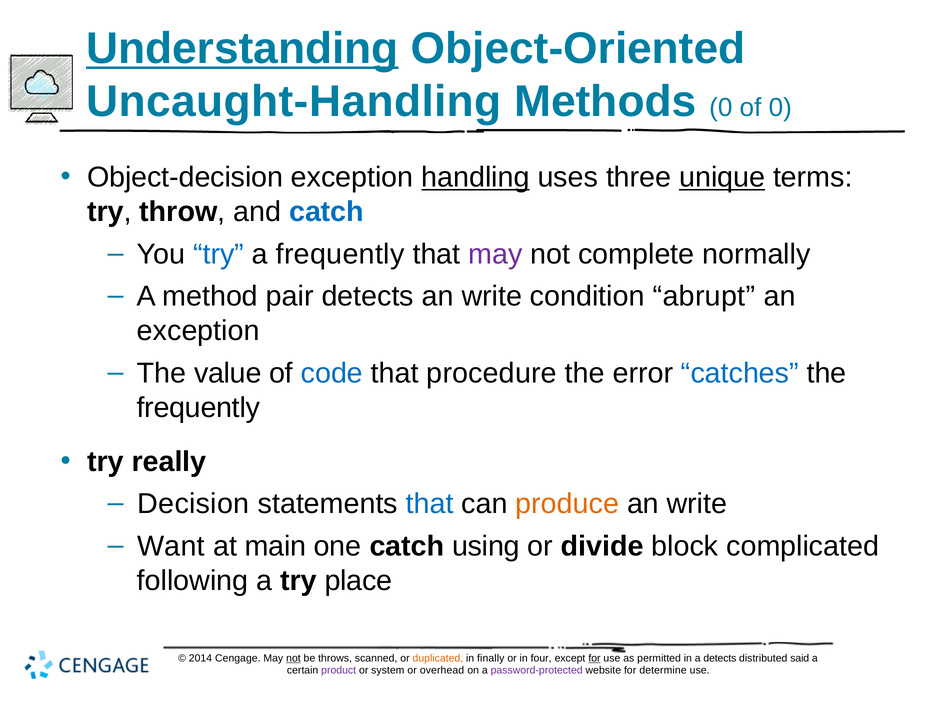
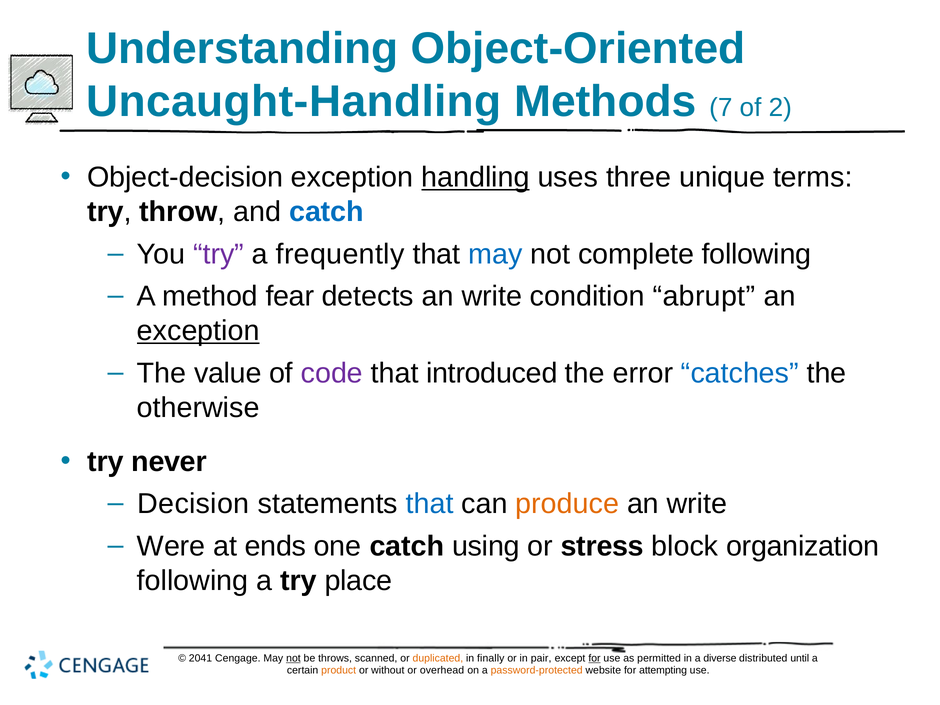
Understanding underline: present -> none
Methods 0: 0 -> 7
of 0: 0 -> 2
unique underline: present -> none
try at (219, 254) colour: blue -> purple
may at (495, 254) colour: purple -> blue
complete normally: normally -> following
pair: pair -> fear
exception at (198, 331) underline: none -> present
code colour: blue -> purple
procedure: procedure -> introduced
frequently at (198, 408): frequently -> otherwise
really: really -> never
Want: Want -> Were
main: main -> ends
divide: divide -> stress
complicated: complicated -> organization
2014: 2014 -> 2041
four: four -> pair
a detects: detects -> diverse
said: said -> until
product colour: purple -> orange
system: system -> without
password-protected colour: purple -> orange
determine: determine -> attempting
